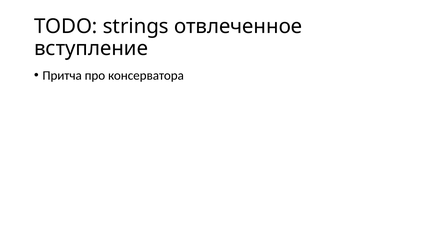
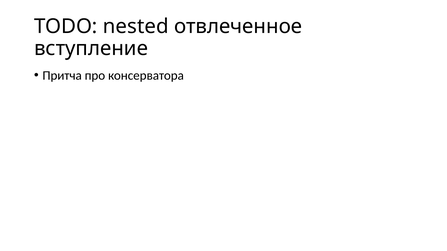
strings: strings -> nested
